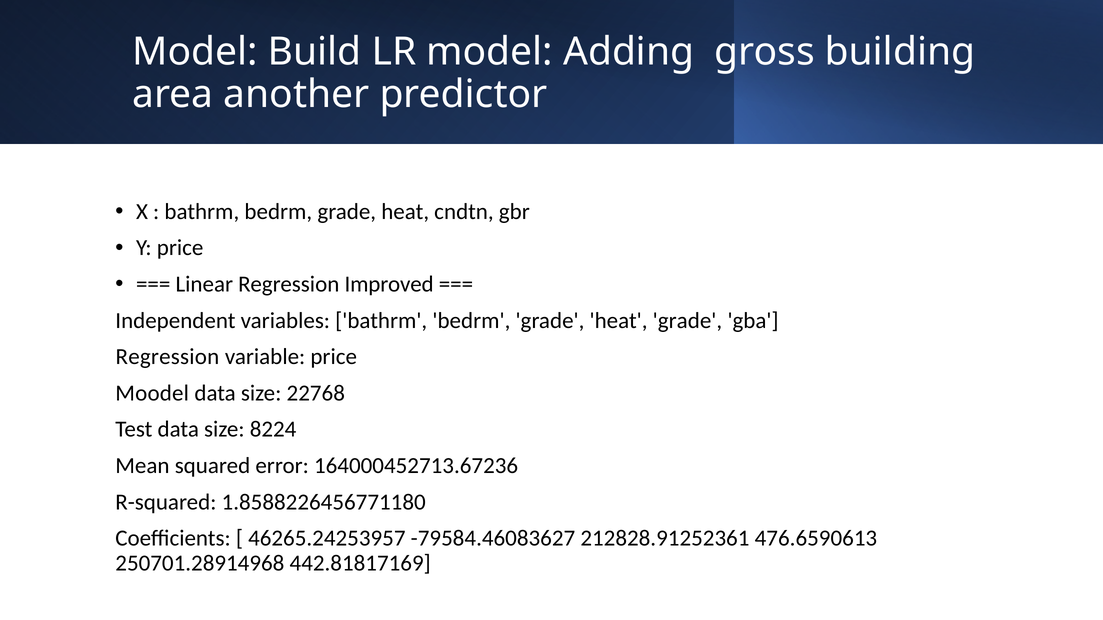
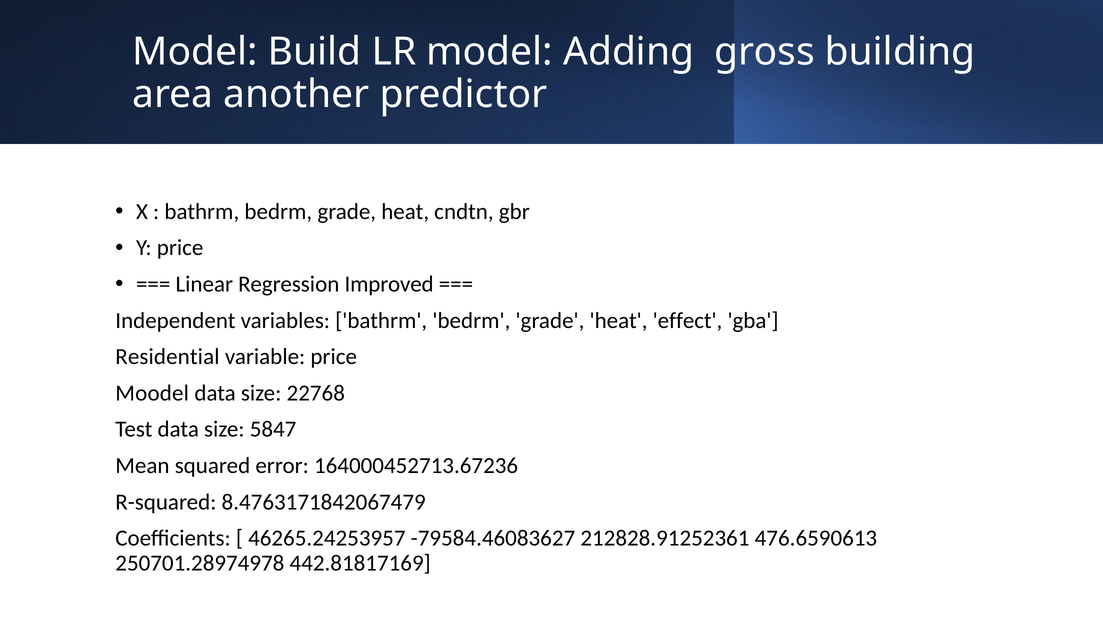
heat grade: grade -> effect
Regression at (167, 357): Regression -> Residential
8224: 8224 -> 5847
1.8588226456771180: 1.8588226456771180 -> 8.4763171842067479
250701.28914968: 250701.28914968 -> 250701.28974978
